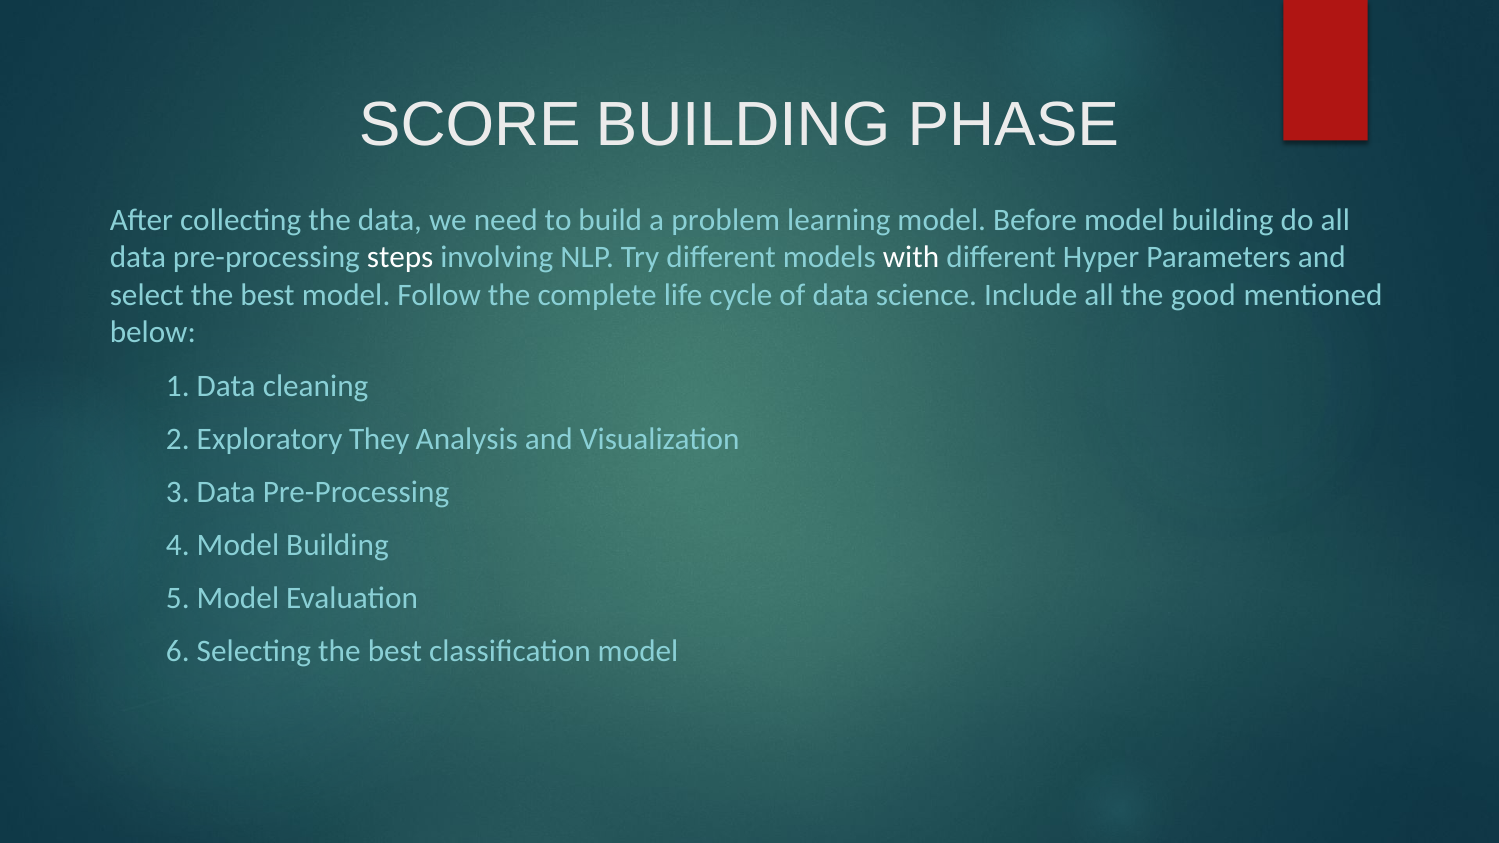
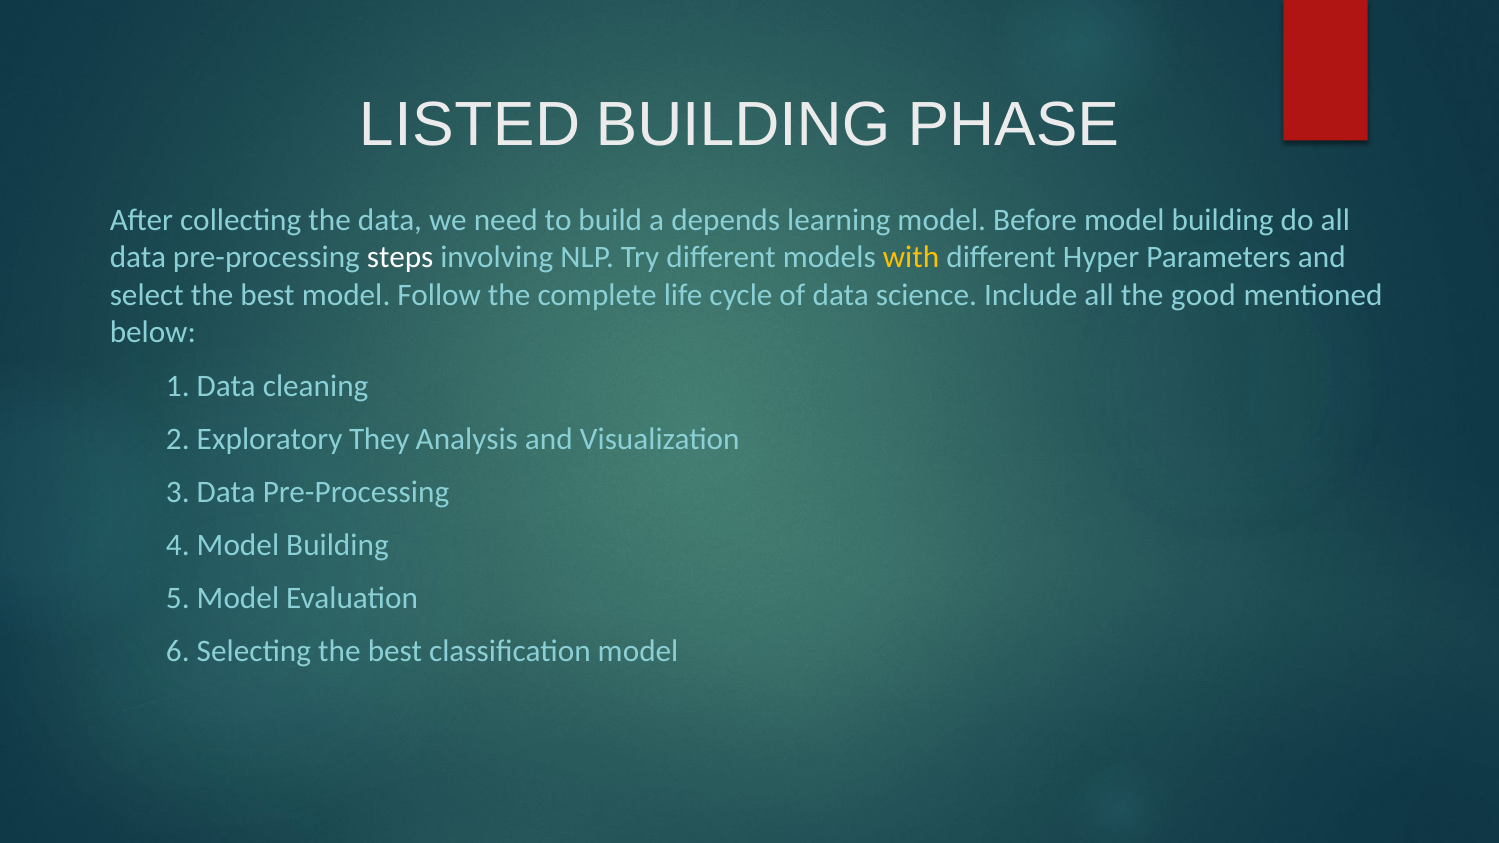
SCORE: SCORE -> LISTED
problem: problem -> depends
with colour: white -> yellow
